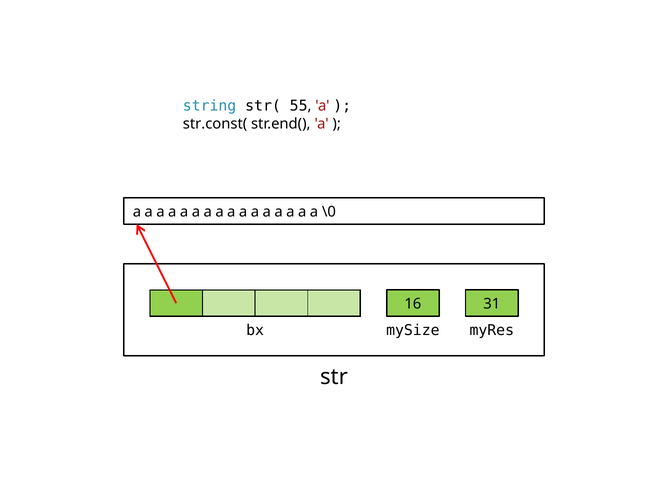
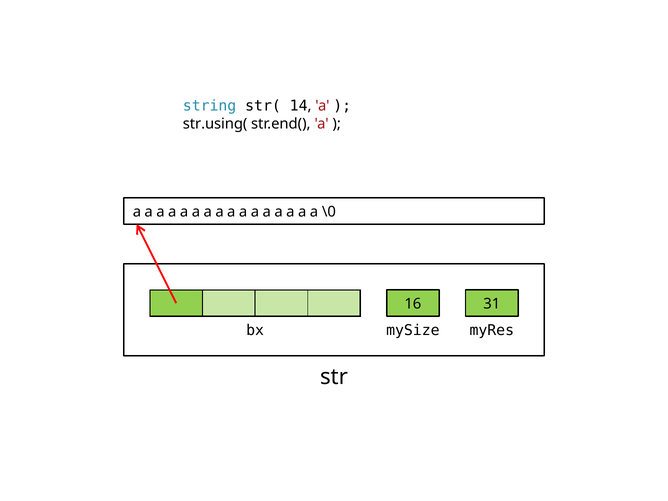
55: 55 -> 14
str.const(: str.const( -> str.using(
